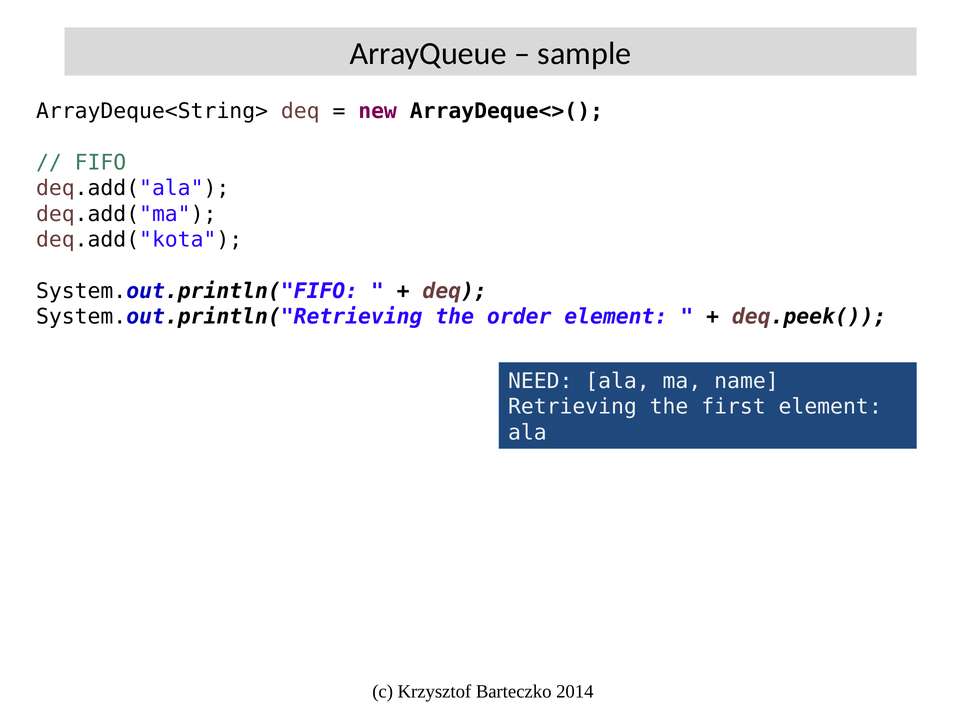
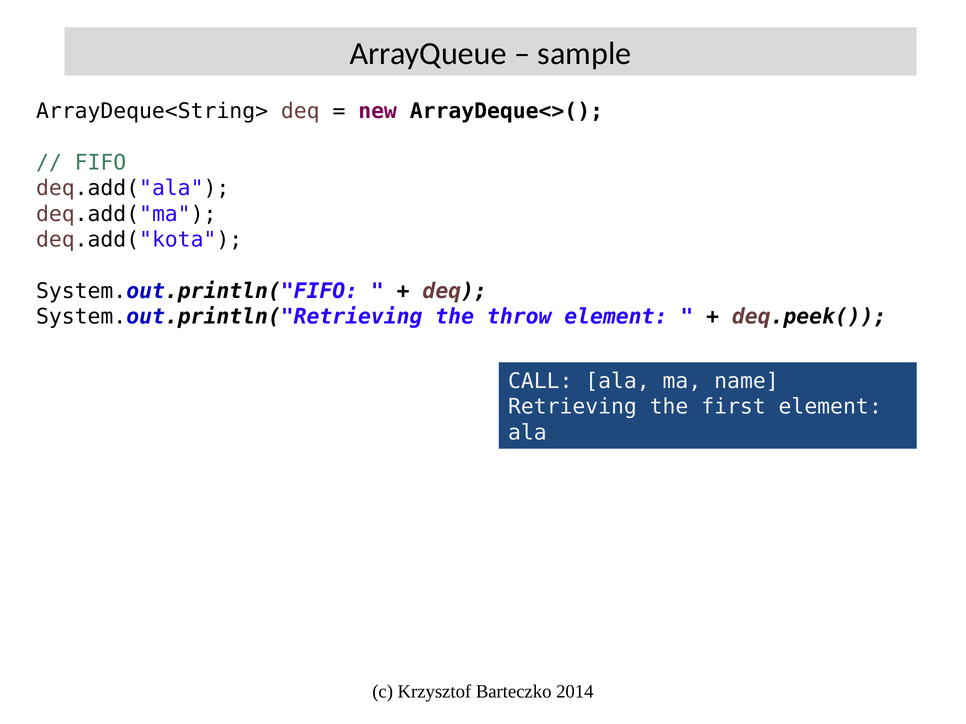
order: order -> throw
NEED: NEED -> CALL
